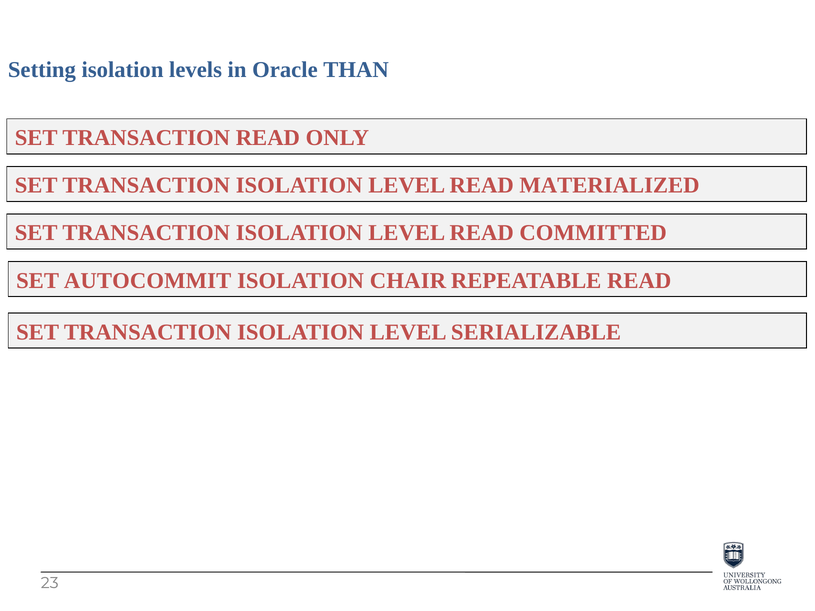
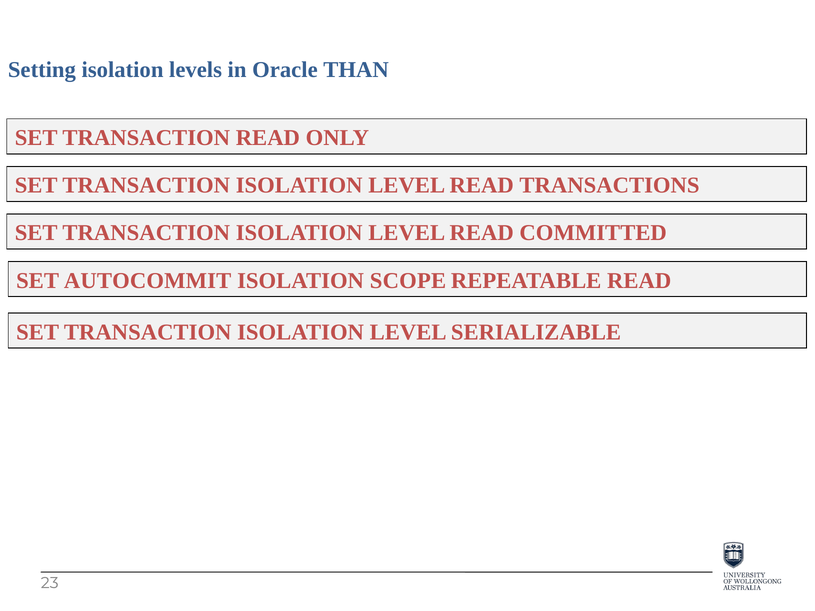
MATERIALIZED: MATERIALIZED -> TRANSACTIONS
CHAIR: CHAIR -> SCOPE
